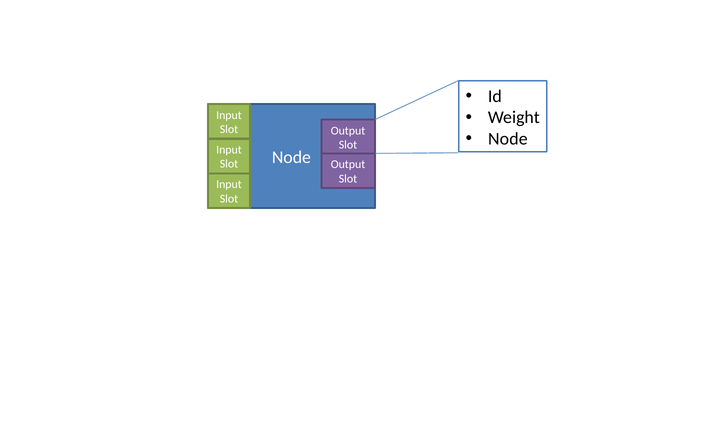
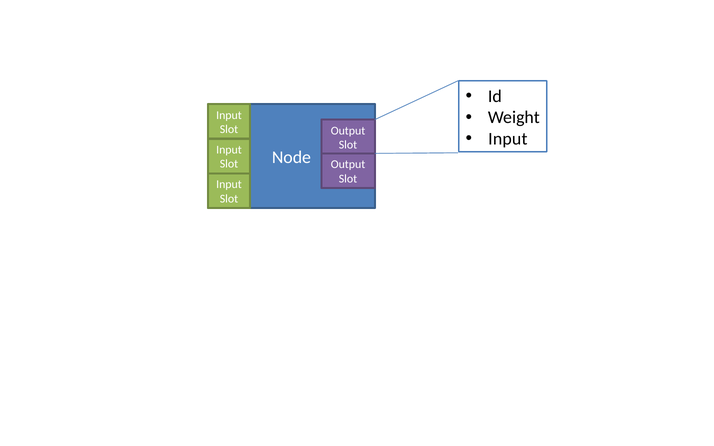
Node at (508, 139): Node -> Input
